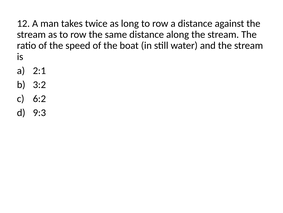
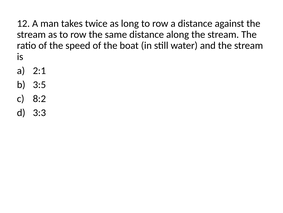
3:2: 3:2 -> 3:5
6:2: 6:2 -> 8:2
9:3: 9:3 -> 3:3
